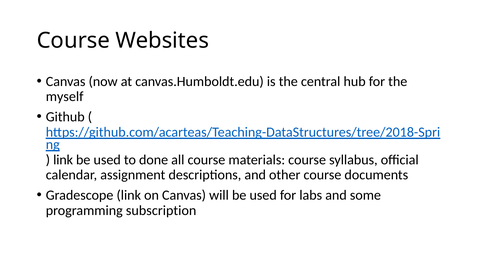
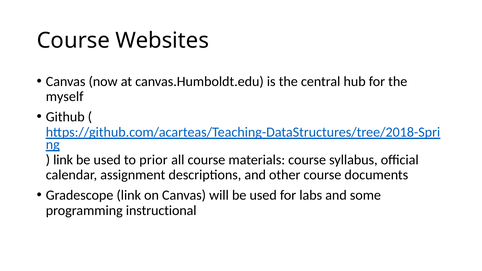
done: done -> prior
subscription: subscription -> instructional
